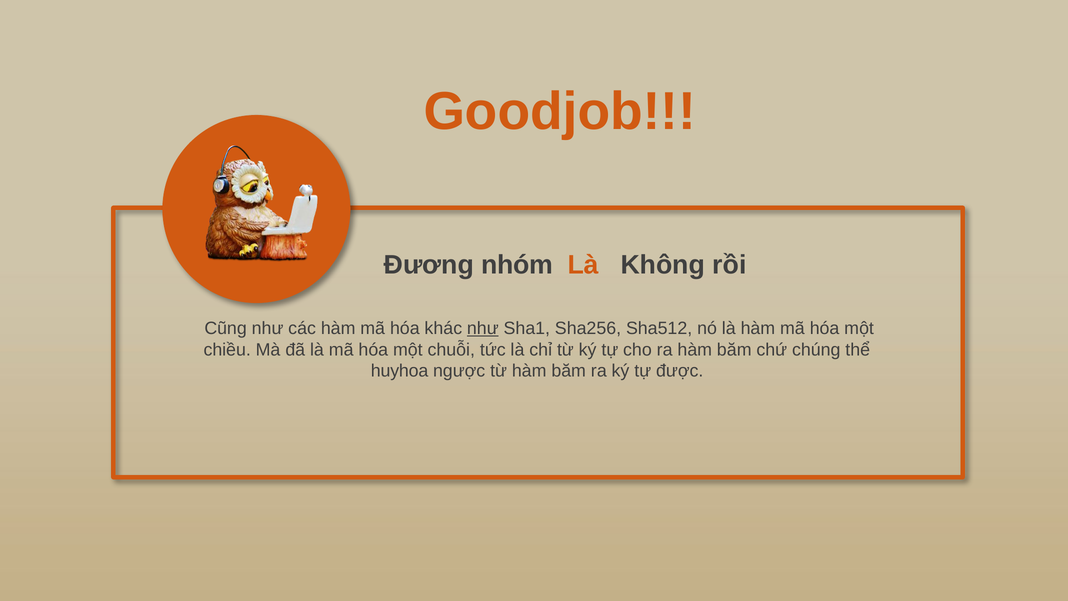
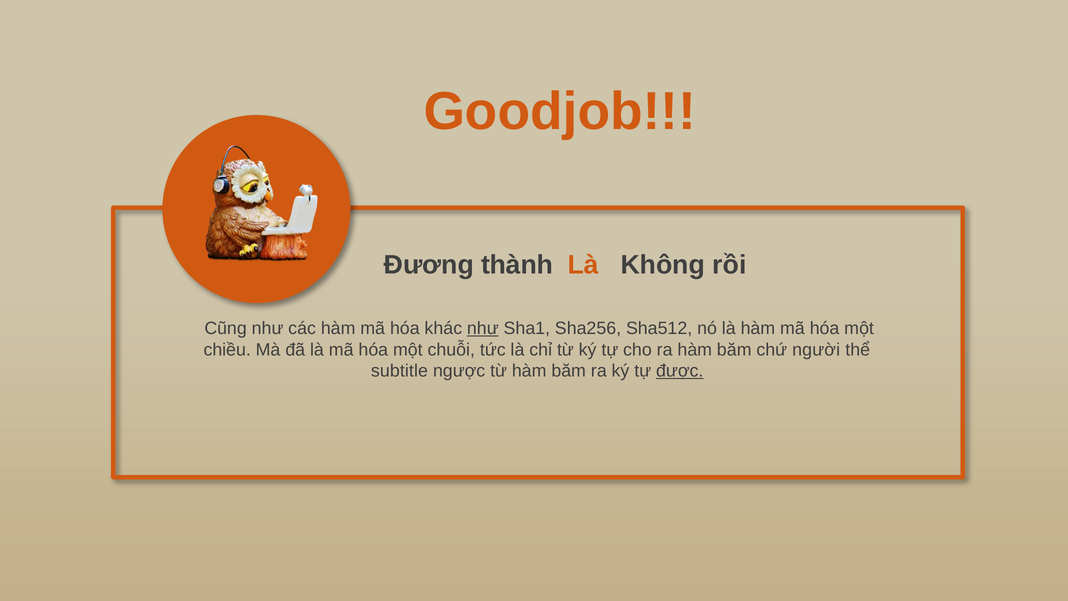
nhóm: nhóm -> thành
chúng: chúng -> người
huyhoa: huyhoa -> subtitle
được underline: none -> present
